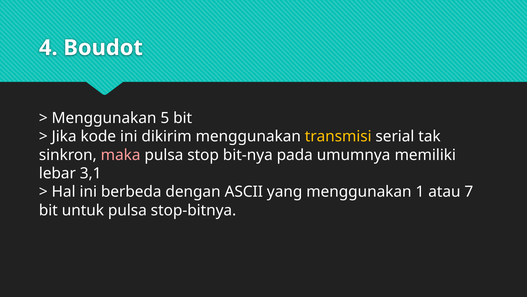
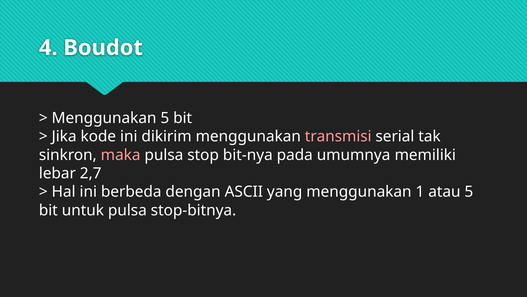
transmisi colour: yellow -> pink
3,1: 3,1 -> 2,7
atau 7: 7 -> 5
